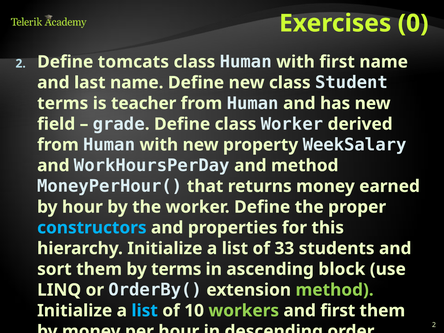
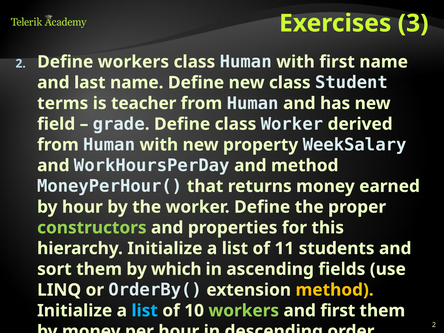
0: 0 -> 3
Define tomcats: tomcats -> workers
constructors colour: light blue -> light green
33: 33 -> 11
by terms: terms -> which
block: block -> fields
method at (335, 290) colour: light green -> yellow
